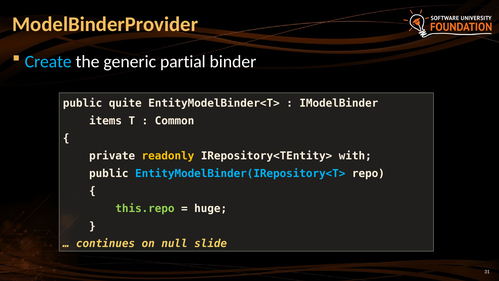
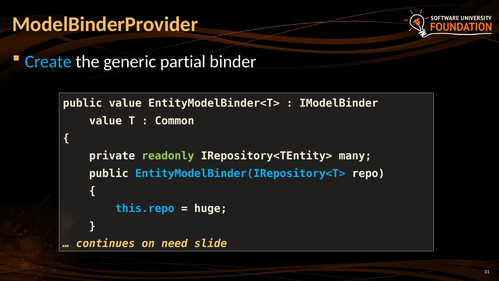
public quite: quite -> value
items at (106, 121): items -> value
readonly colour: yellow -> light green
with: with -> many
this.repo colour: light green -> light blue
null: null -> need
